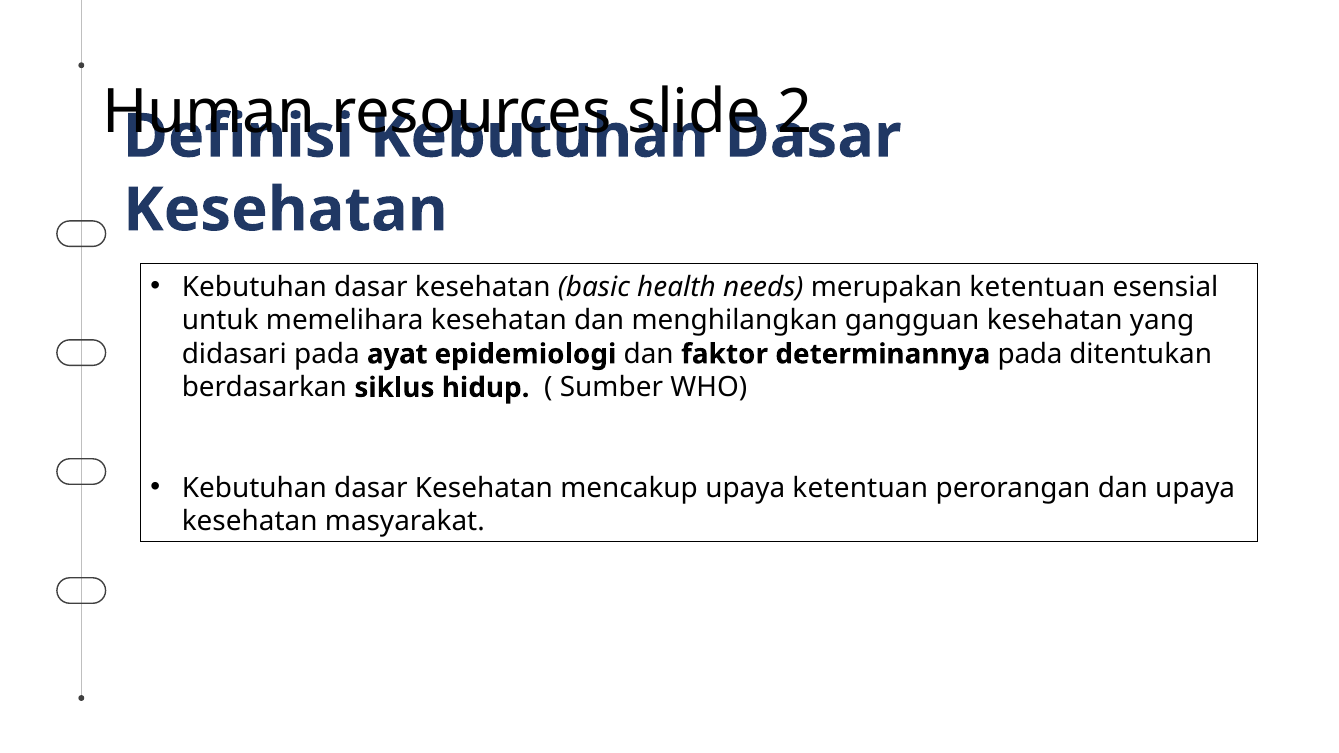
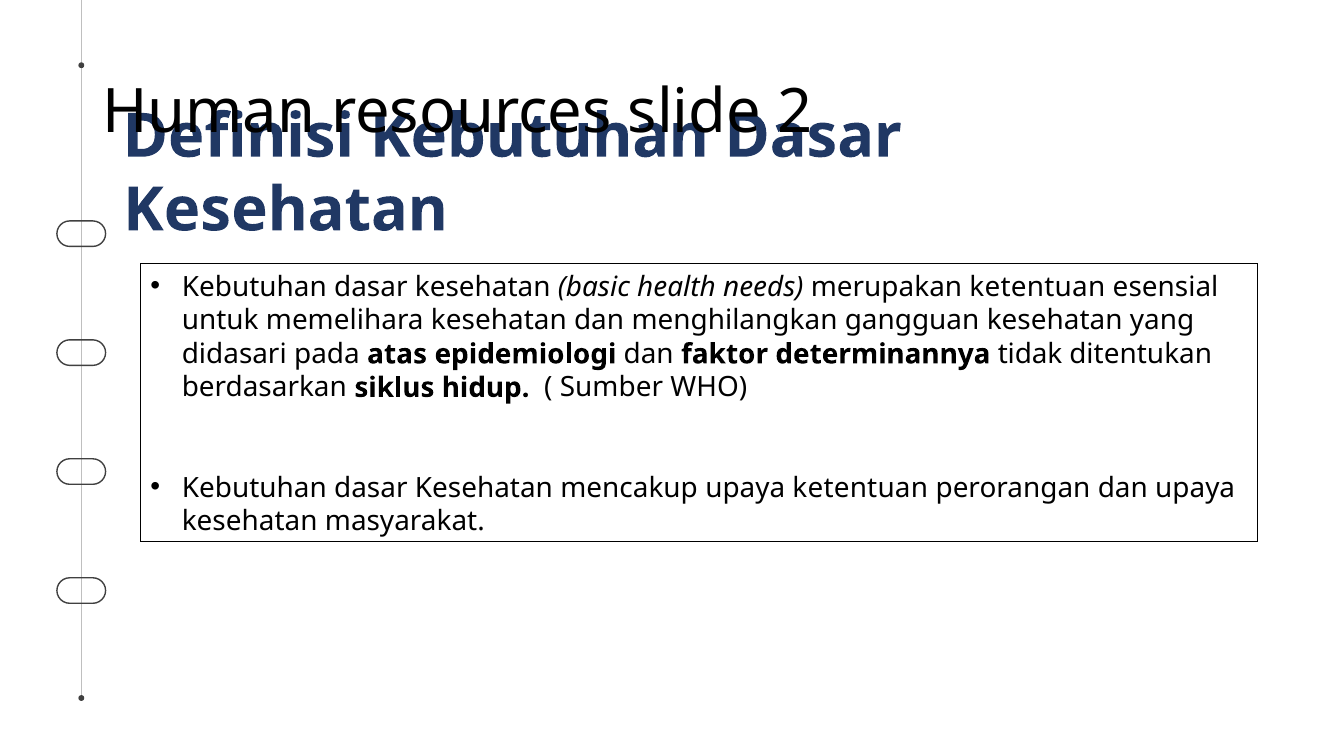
ayat: ayat -> atas
determinannya pada: pada -> tidak
